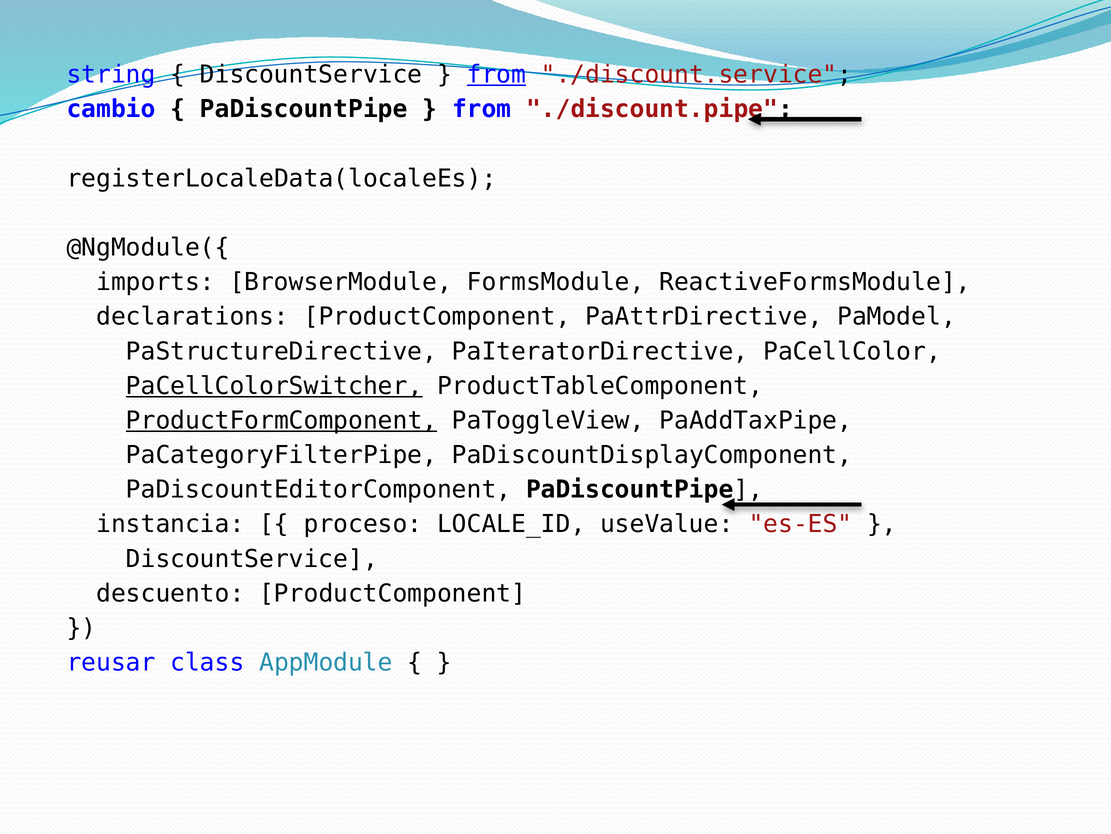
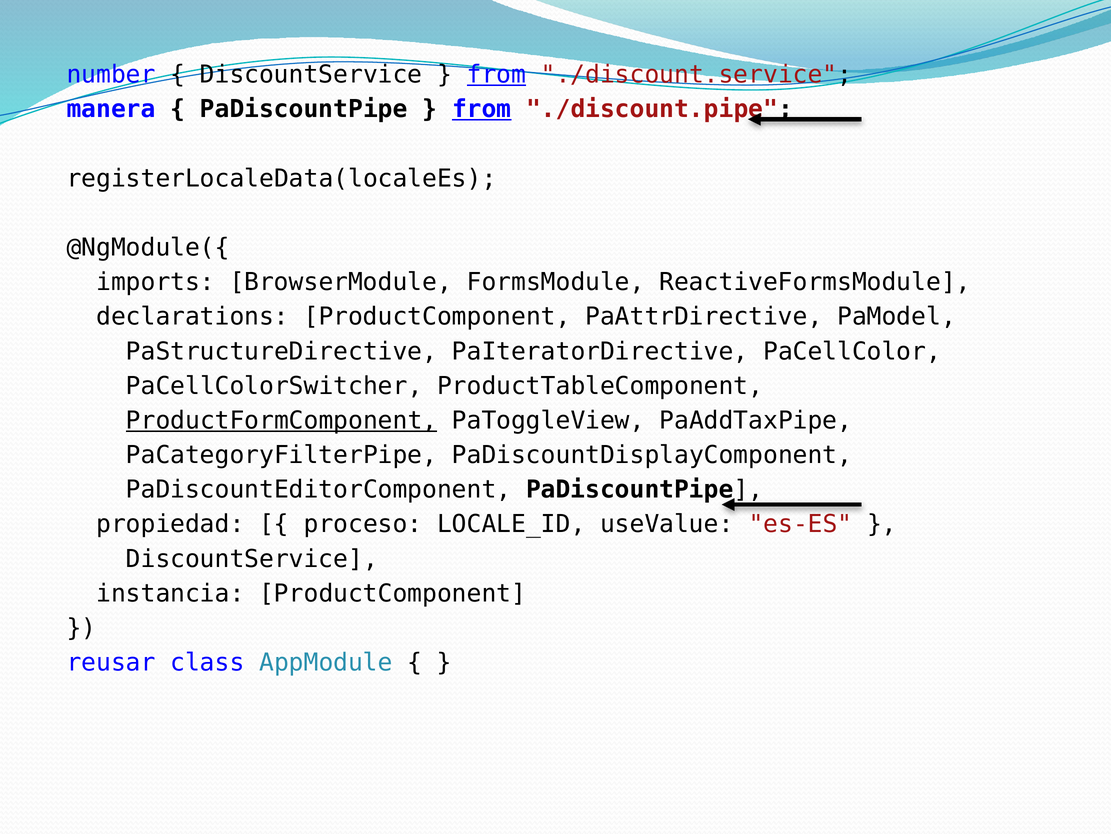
string: string -> number
cambio: cambio -> manera
from at (482, 109) underline: none -> present
PaCellColorSwitcher underline: present -> none
instancia: instancia -> propiedad
descuento: descuento -> instancia
